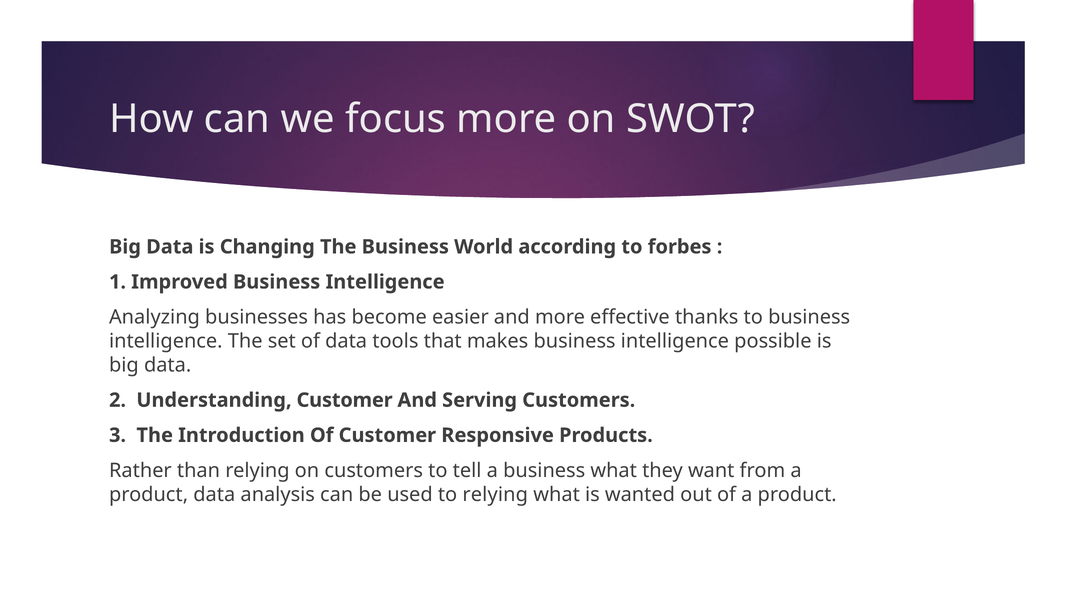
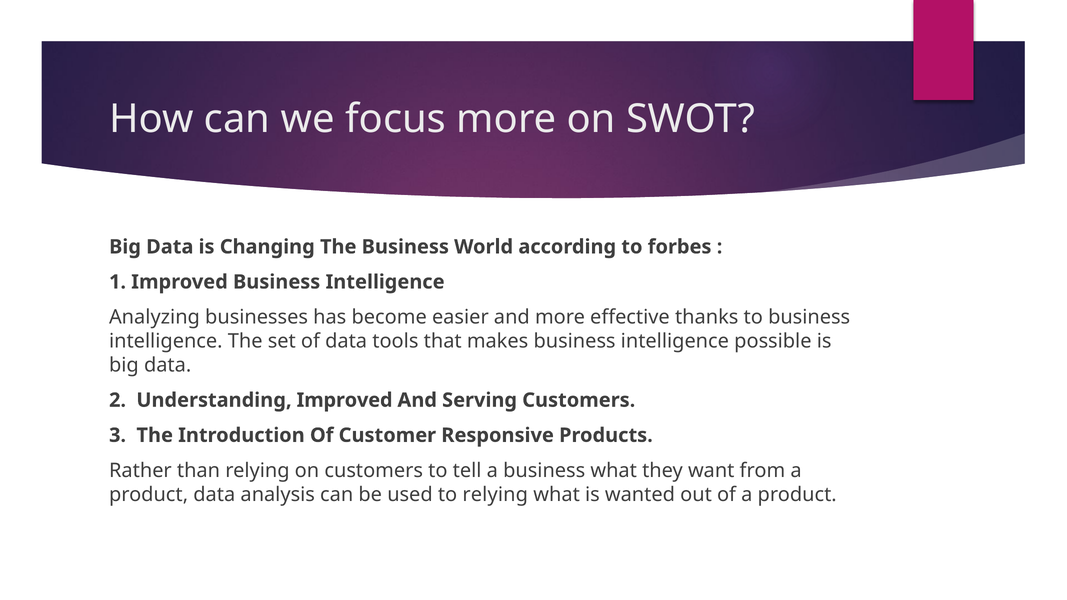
Understanding Customer: Customer -> Improved
